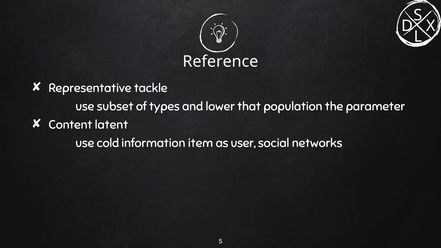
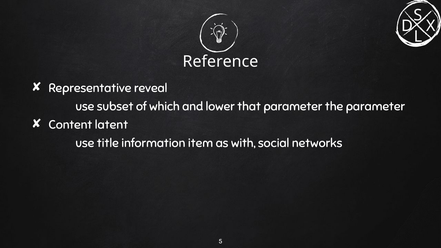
tackle: tackle -> reveal
types: types -> which
that population: population -> parameter
cold: cold -> title
user: user -> with
